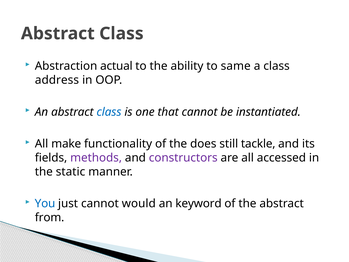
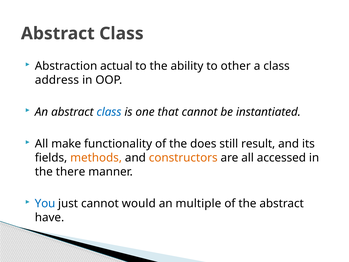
same: same -> other
tackle: tackle -> result
methods colour: purple -> orange
constructors colour: purple -> orange
static: static -> there
keyword: keyword -> multiple
from: from -> have
